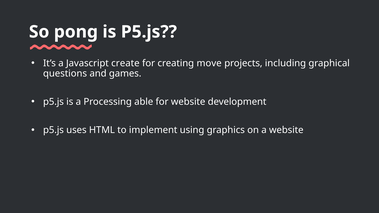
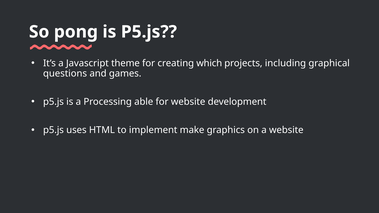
create: create -> theme
move: move -> which
using: using -> make
